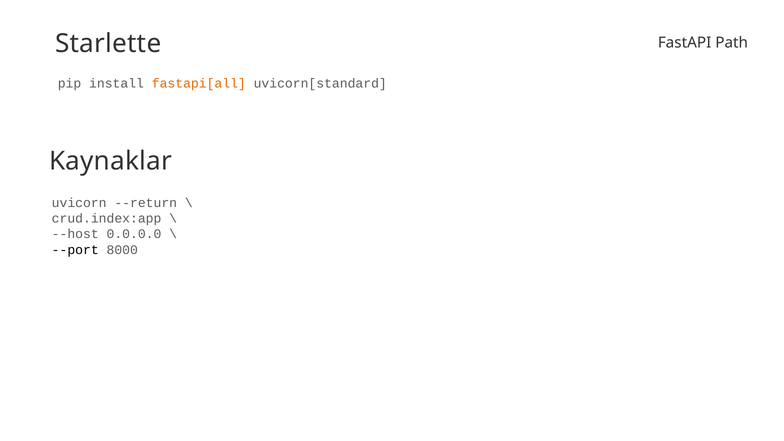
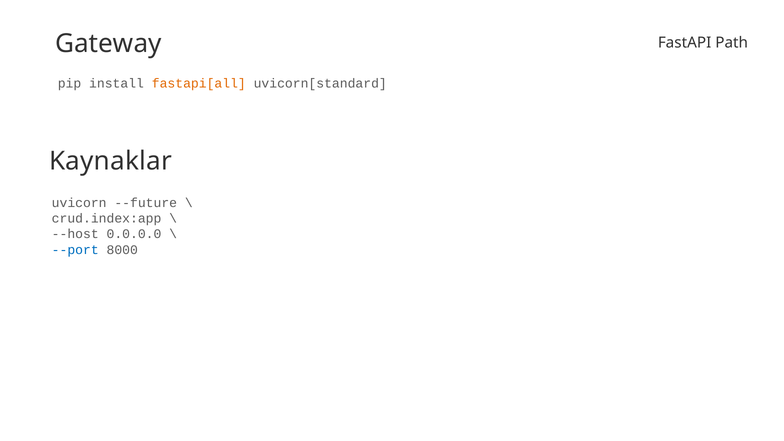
Starlette: Starlette -> Gateway
--return: --return -> --future
--port colour: black -> blue
